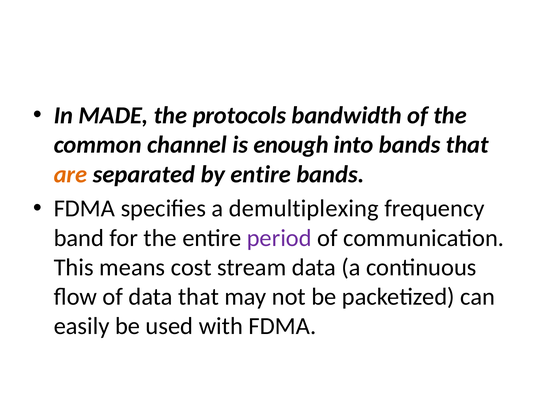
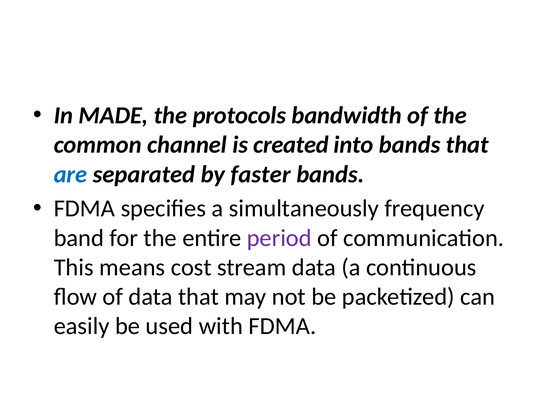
enough: enough -> created
are colour: orange -> blue
by entire: entire -> faster
demultiplexing: demultiplexing -> simultaneously
